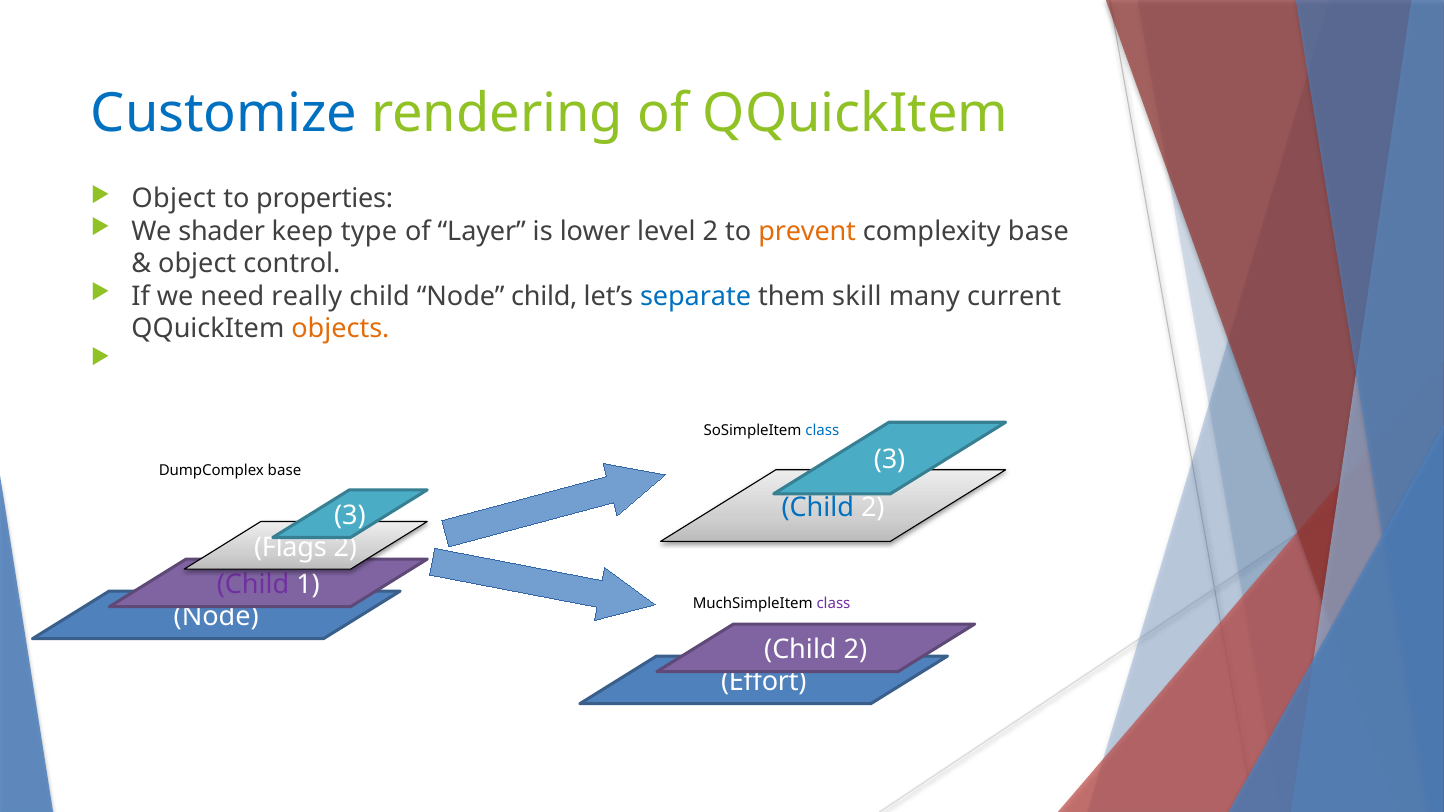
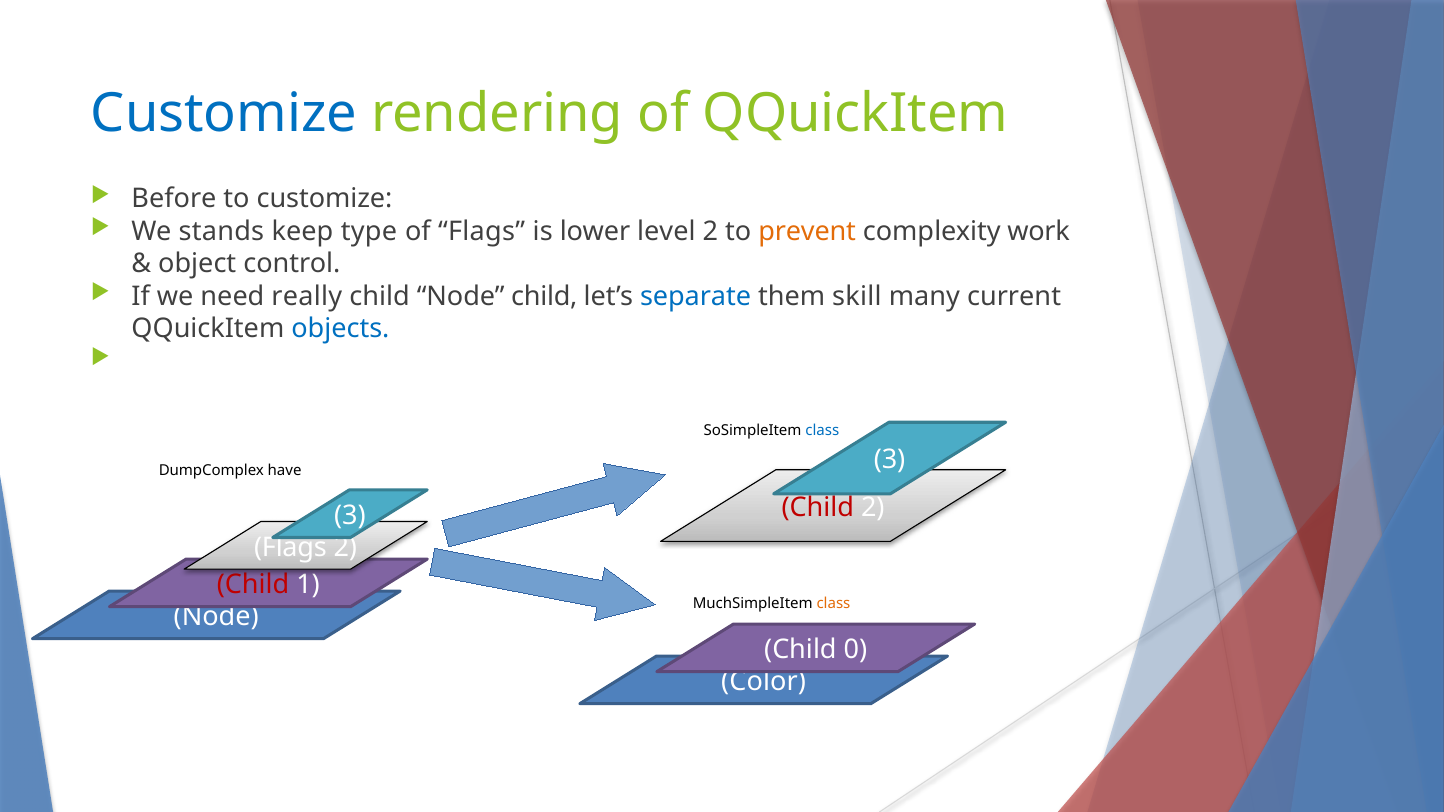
Object at (174, 199): Object -> Before
to properties: properties -> customize
shader: shader -> stands
of Layer: Layer -> Flags
complexity base: base -> work
objects colour: orange -> blue
DumpComplex base: base -> have
Child at (818, 508) colour: blue -> red
Child at (253, 585) colour: purple -> red
class at (833, 604) colour: purple -> orange
2 at (855, 650): 2 -> 0
Effort: Effort -> Color
